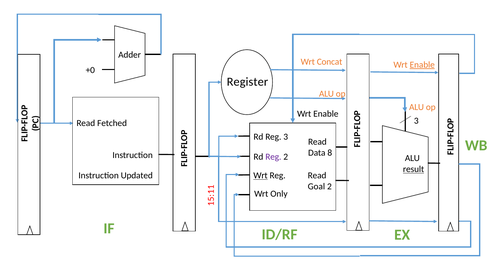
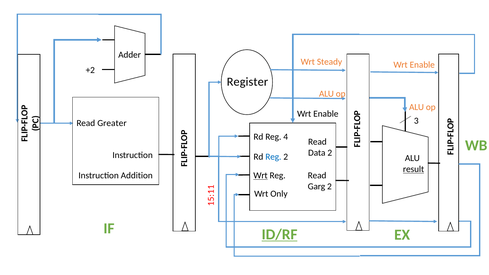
Concat: Concat -> Steady
Enable at (422, 65) underline: present -> none
+0: +0 -> +2
Fetched: Fetched -> Greater
Reg 3: 3 -> 4
Data 8: 8 -> 2
Reg at (273, 157) colour: purple -> blue
Updated: Updated -> Addition
Goal: Goal -> Garg
ID/RF underline: none -> present
